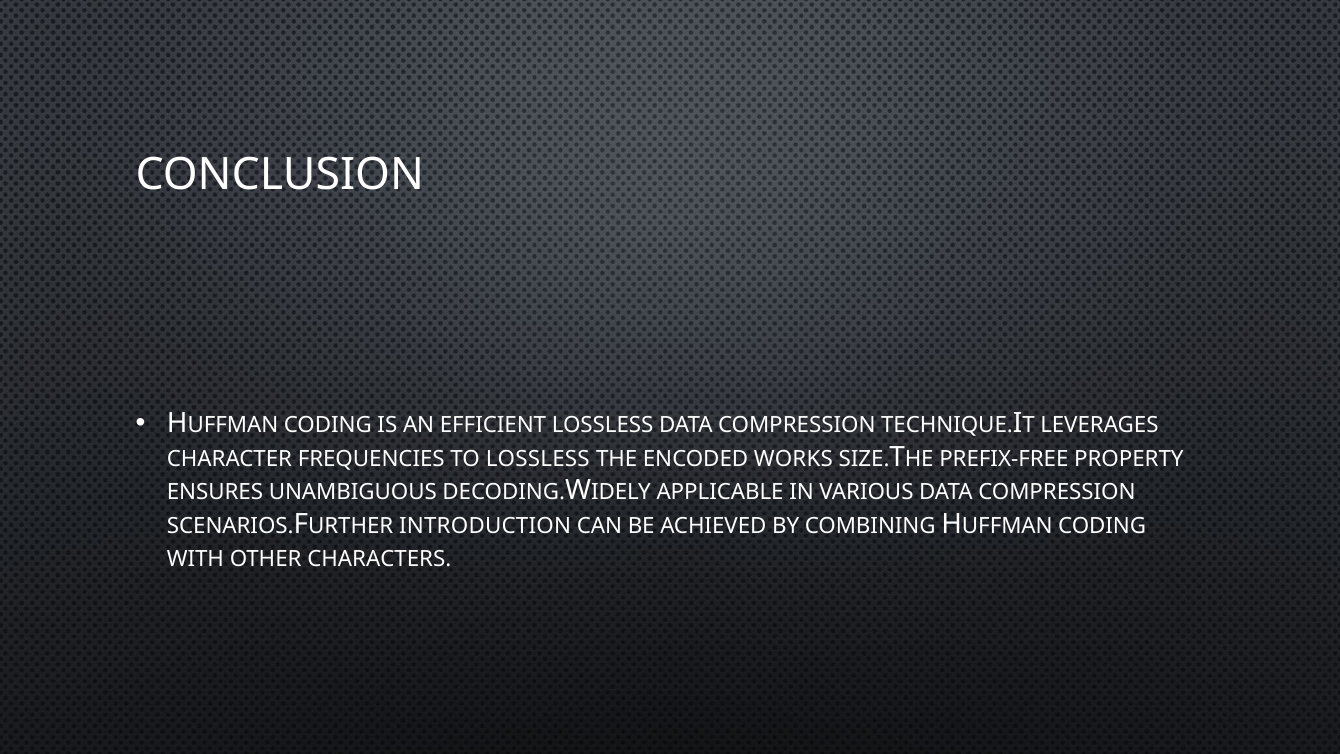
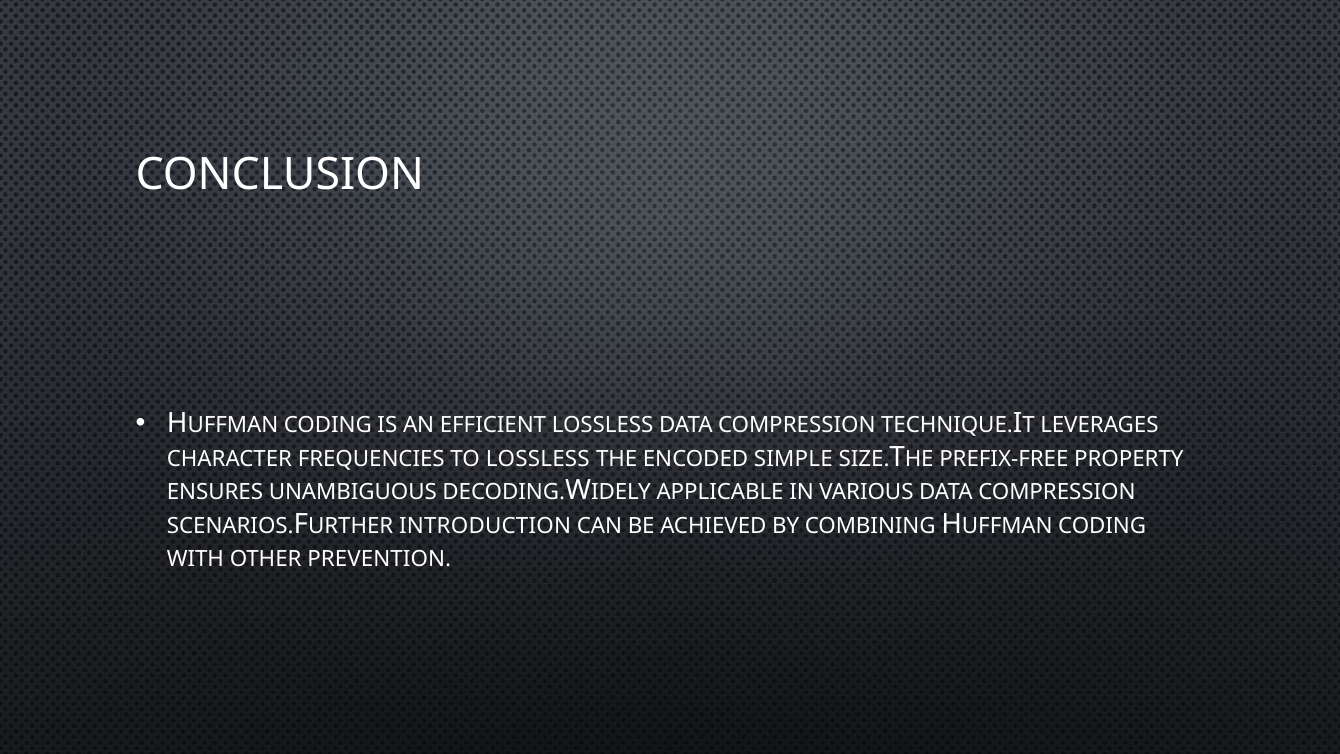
WORKS: WORKS -> SIMPLE
CHARACTERS: CHARACTERS -> PREVENTION
